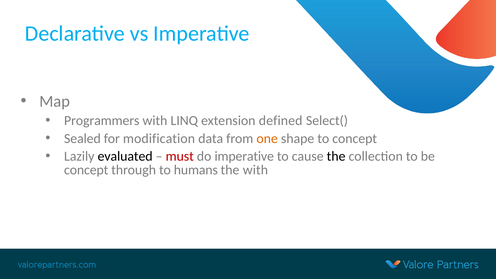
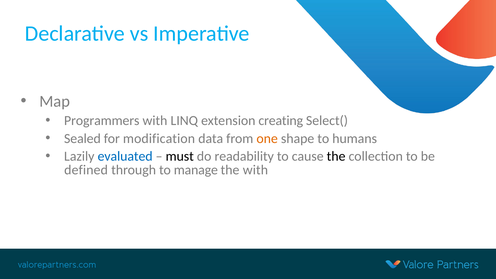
defined: defined -> creating
to concept: concept -> humans
evaluated colour: black -> blue
must colour: red -> black
do imperative: imperative -> readability
concept at (86, 170): concept -> defined
humans: humans -> manage
